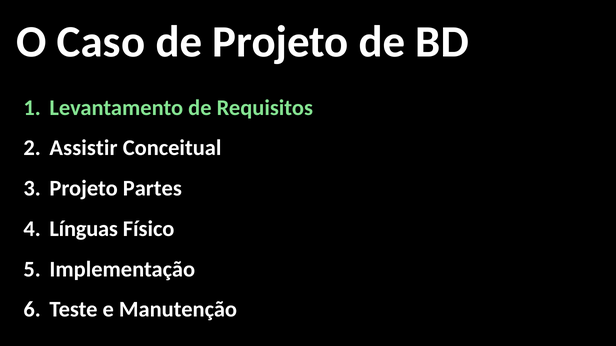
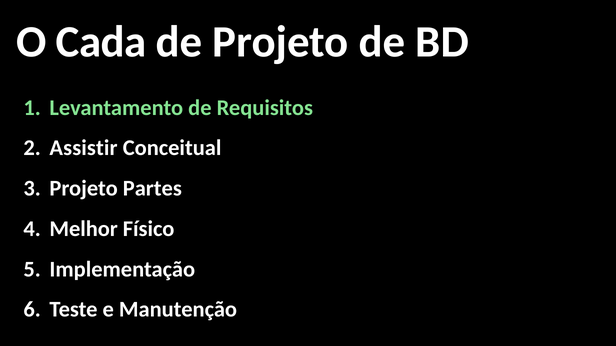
Caso: Caso -> Cada
Línguas: Línguas -> Melhor
